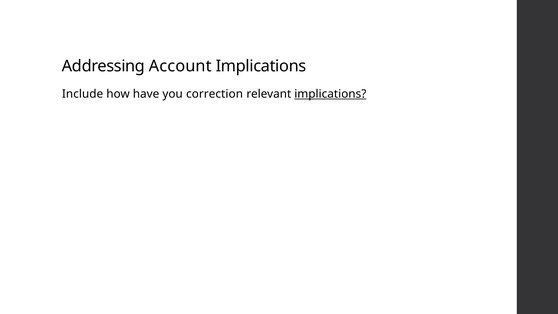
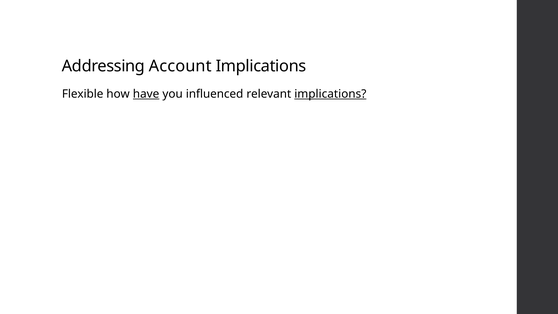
Include: Include -> Flexible
have underline: none -> present
correction: correction -> influenced
